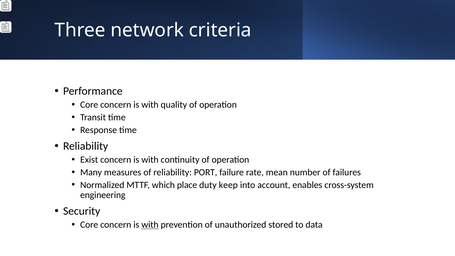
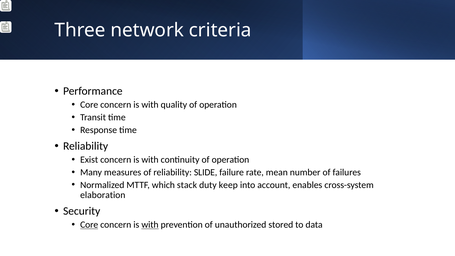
PORT: PORT -> SLIDE
place: place -> stack
engineering: engineering -> elaboration
Core at (89, 225) underline: none -> present
